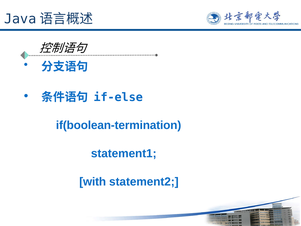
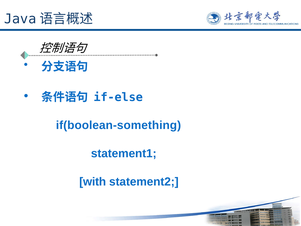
if(boolean-termination: if(boolean-termination -> if(boolean-something
